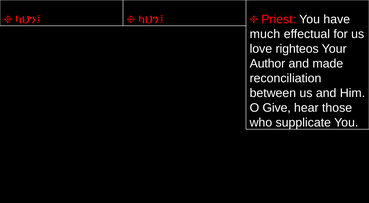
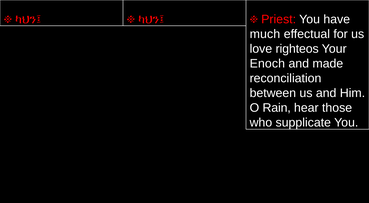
Author: Author -> Enoch
Give: Give -> Rain
